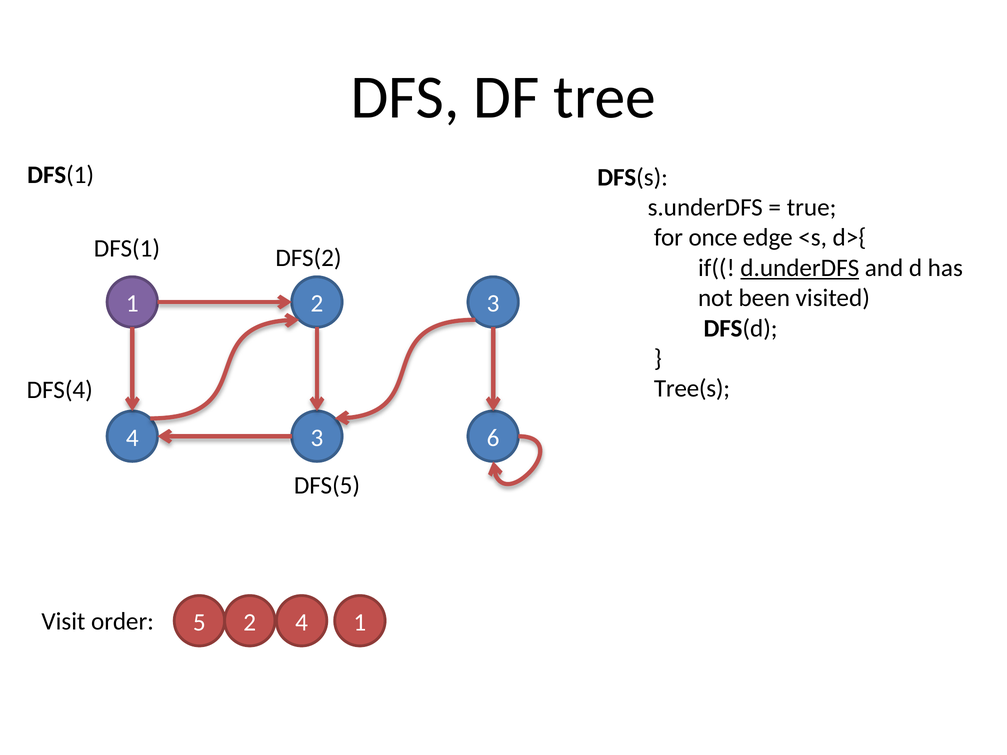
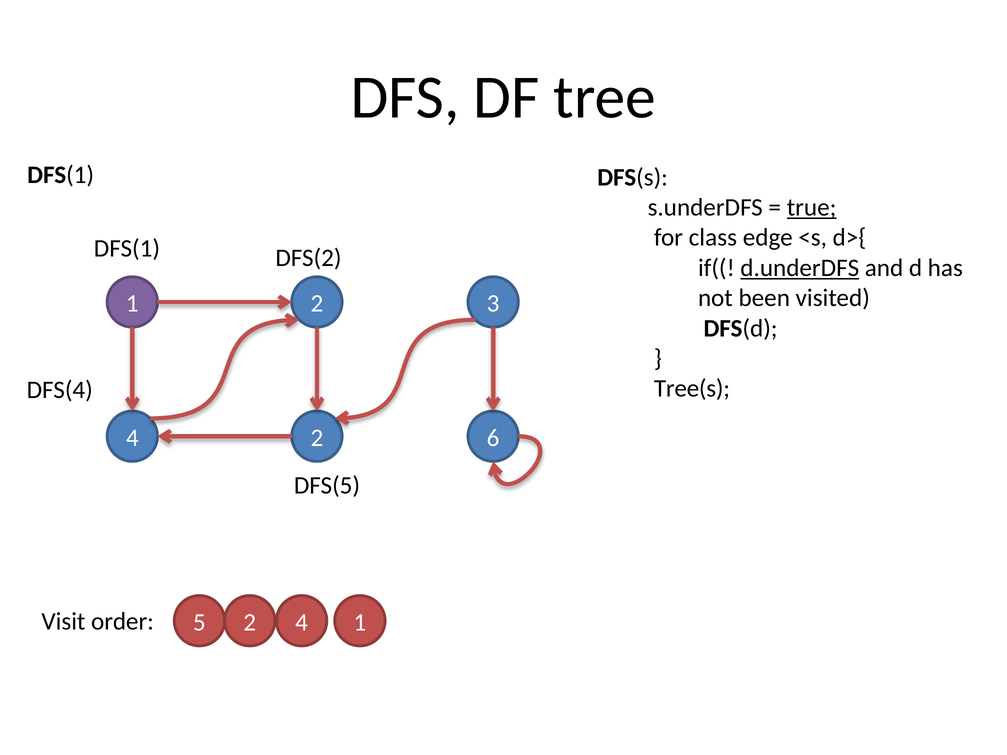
true underline: none -> present
once: once -> class
4 3: 3 -> 2
